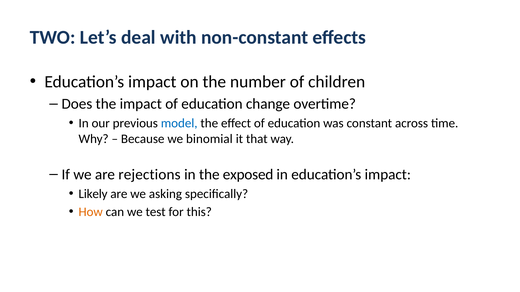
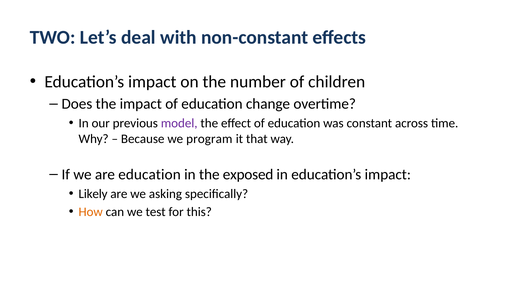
model colour: blue -> purple
binomial: binomial -> program
are rejections: rejections -> education
